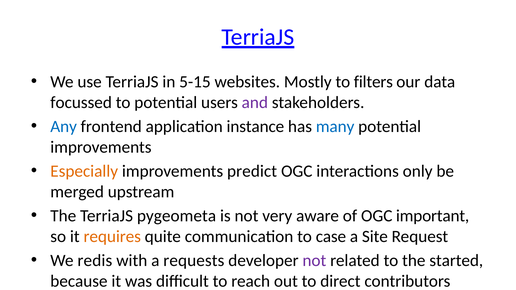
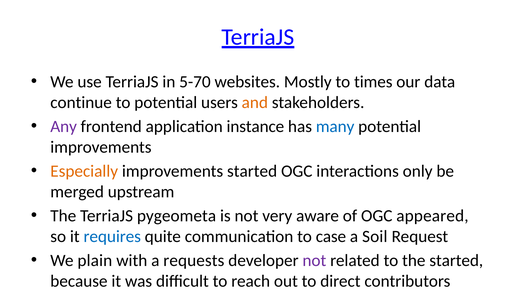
5-15: 5-15 -> 5-70
filters: filters -> times
focussed: focussed -> continue
and colour: purple -> orange
Any colour: blue -> purple
improvements predict: predict -> started
important: important -> appeared
requires colour: orange -> blue
Site: Site -> Soil
redis: redis -> plain
